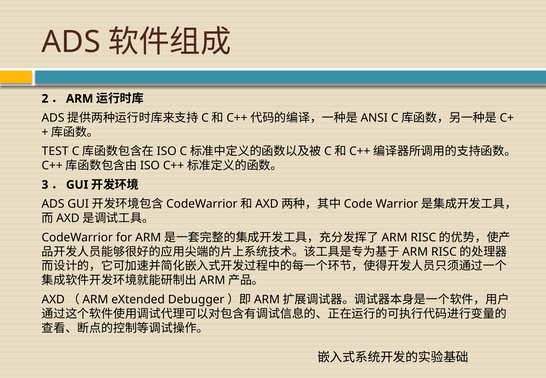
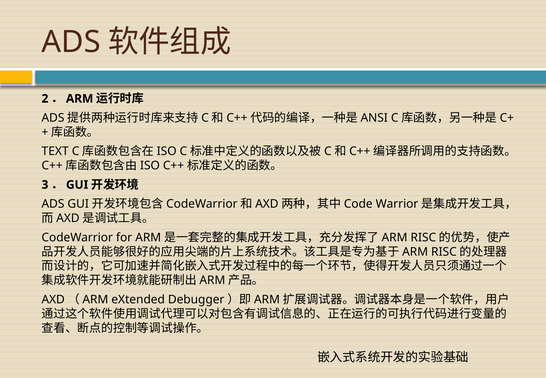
TEST: TEST -> TEXT
